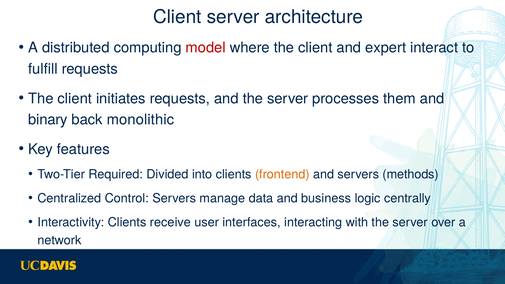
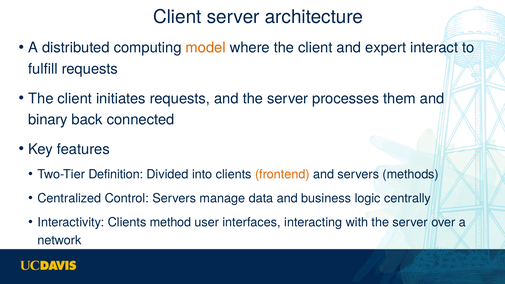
model colour: red -> orange
monolithic: monolithic -> connected
Required: Required -> Definition
receive: receive -> method
